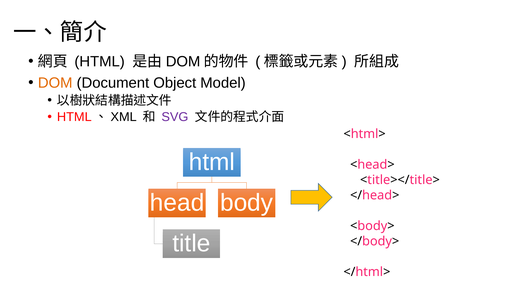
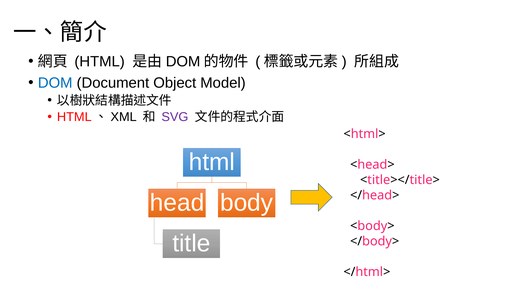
DOM at (55, 83) colour: orange -> blue
